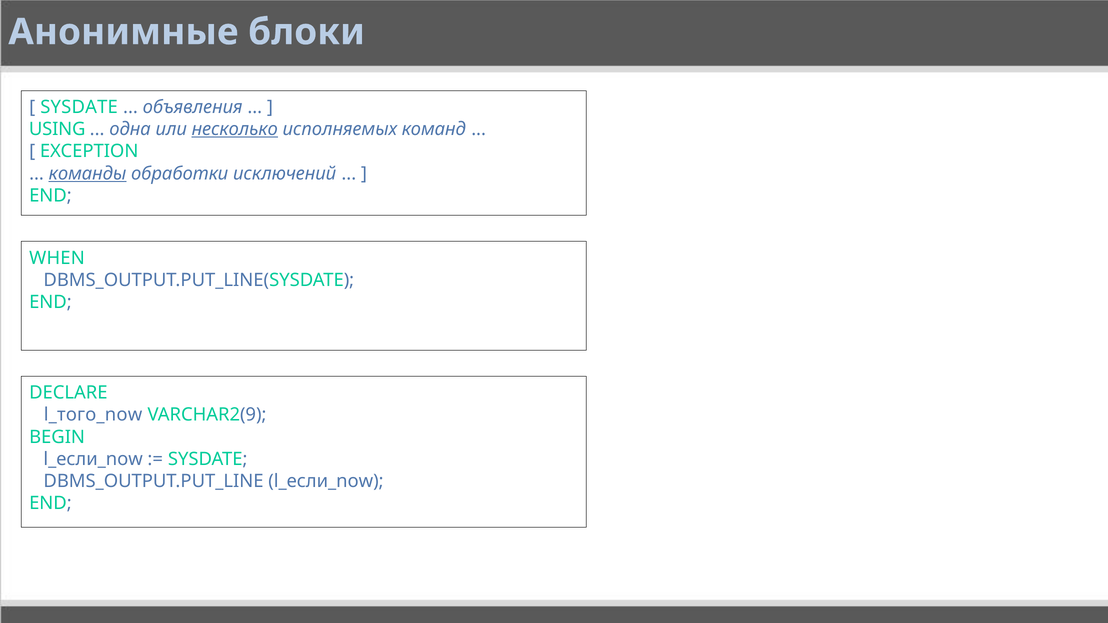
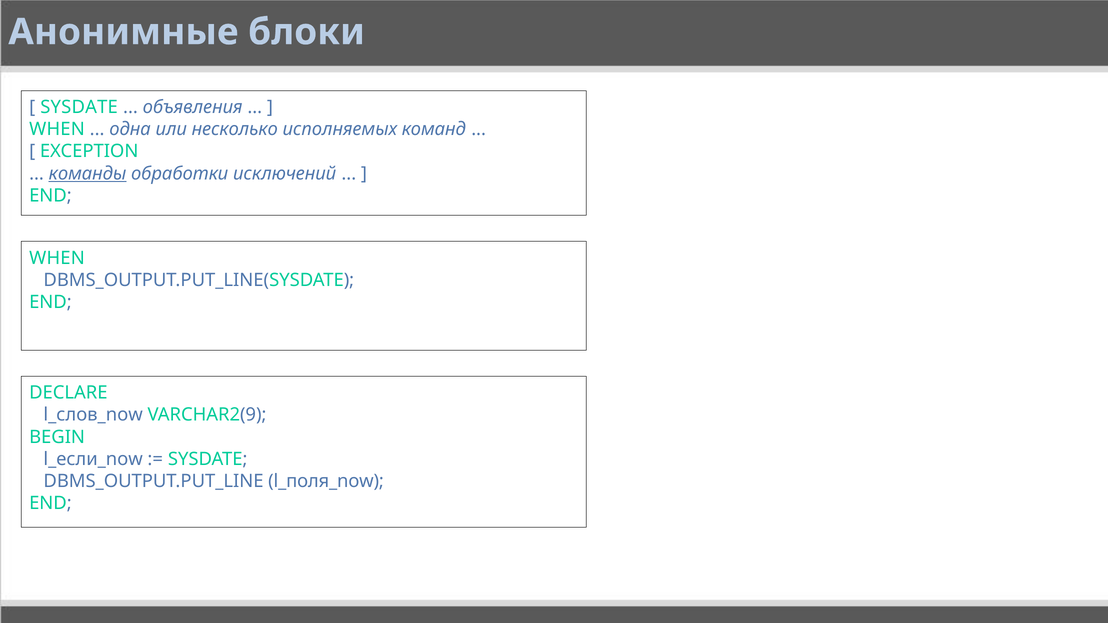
USING at (57, 129): USING -> WHEN
несколько underline: present -> none
l_того_now: l_того_now -> l_слов_now
DBMS_OUTPUT.PUT_LINE l_если_now: l_если_now -> l_поля_now
